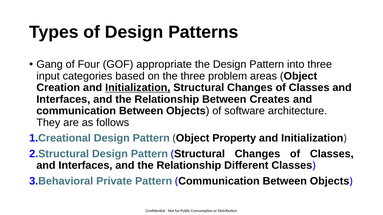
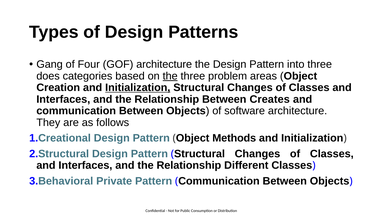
GOF appropriate: appropriate -> architecture
input: input -> does
the at (170, 76) underline: none -> present
Property: Property -> Methods
